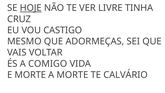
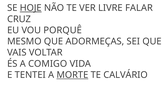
TINHA: TINHA -> FALAR
CASTIGO: CASTIGO -> PORQUÊ
E MORTE: MORTE -> TENTEI
MORTE at (72, 75) underline: none -> present
